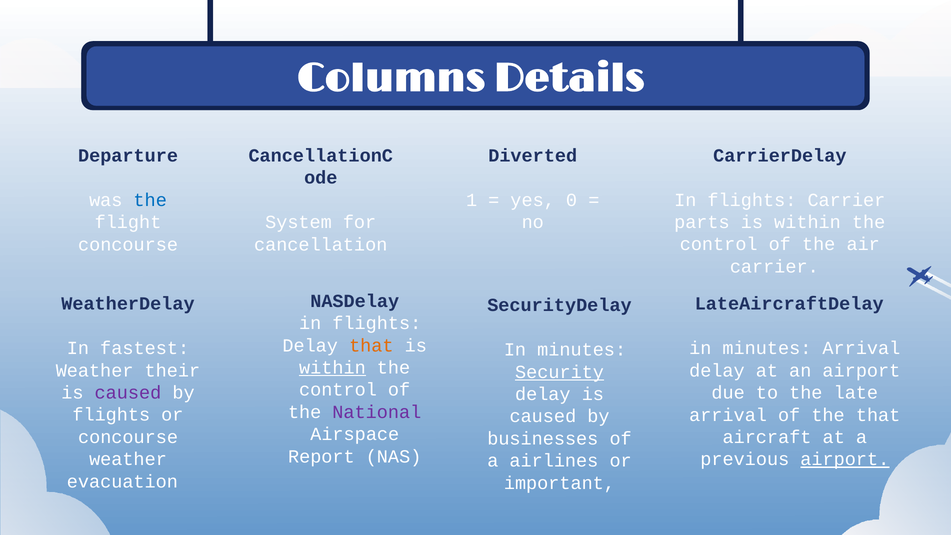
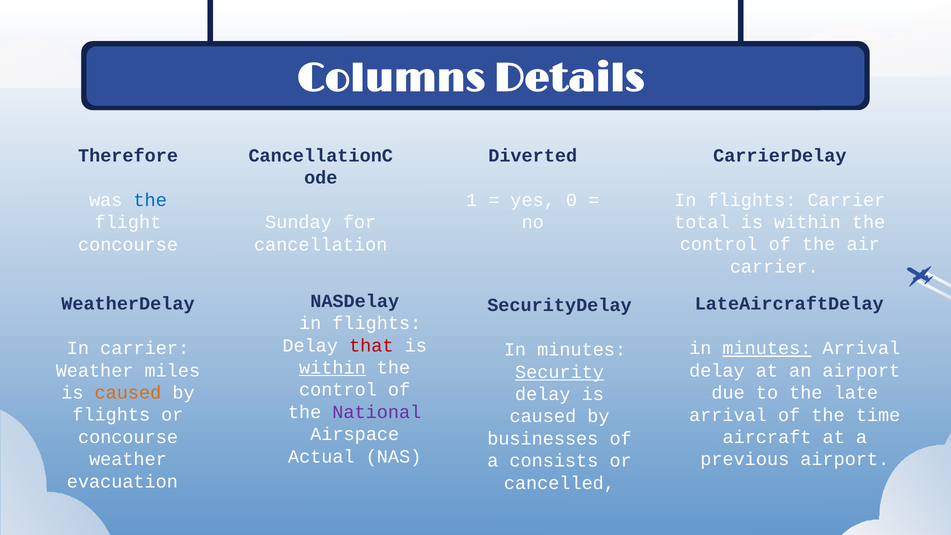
Departure: Departure -> Therefore
System: System -> Sunday
parts: parts -> total
that at (371, 345) colour: orange -> red
In fastest: fastest -> carrier
minutes at (767, 348) underline: none -> present
their: their -> miles
caused at (128, 393) colour: purple -> orange
the that: that -> time
Report: Report -> Actual
airport at (845, 459) underline: present -> none
airlines: airlines -> consists
important: important -> cancelled
